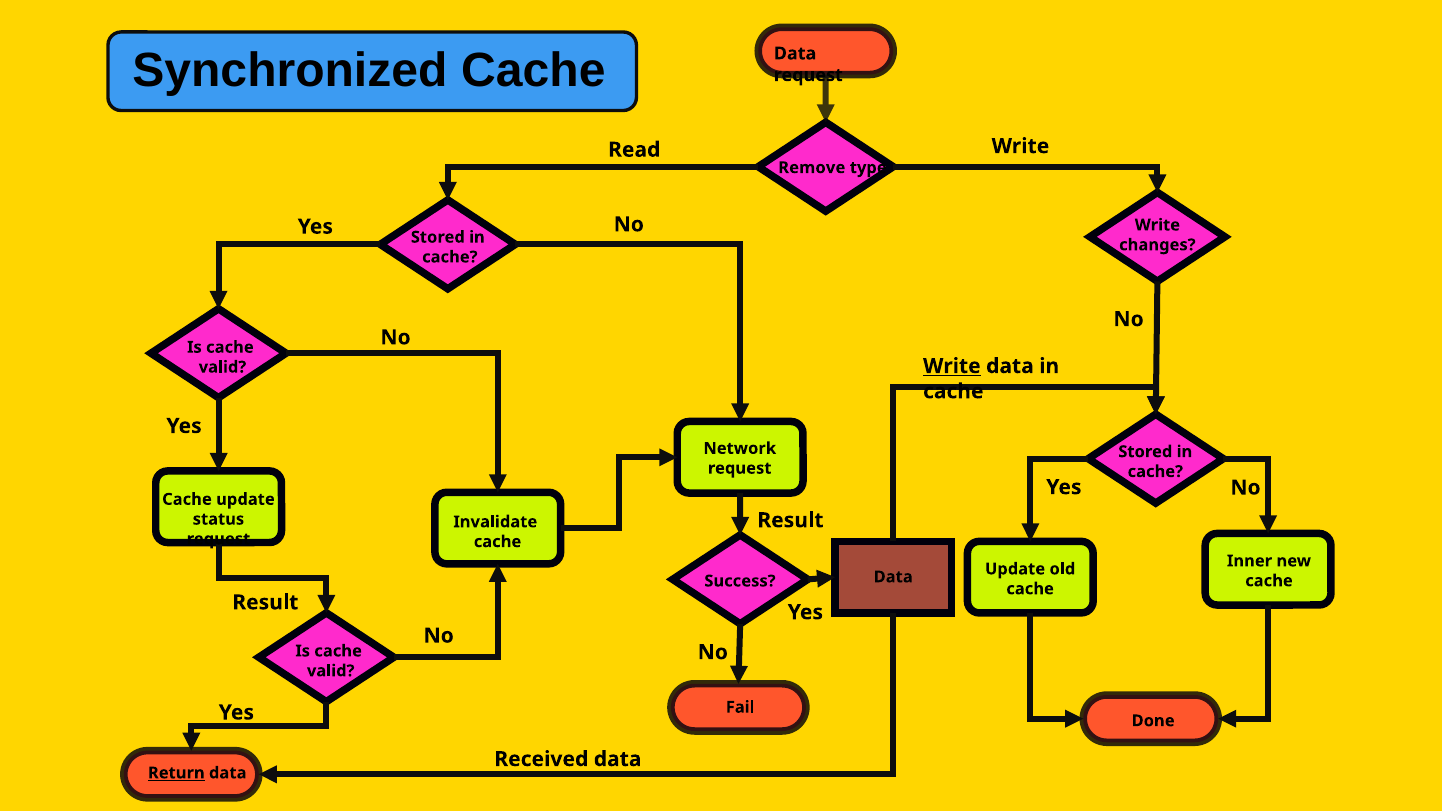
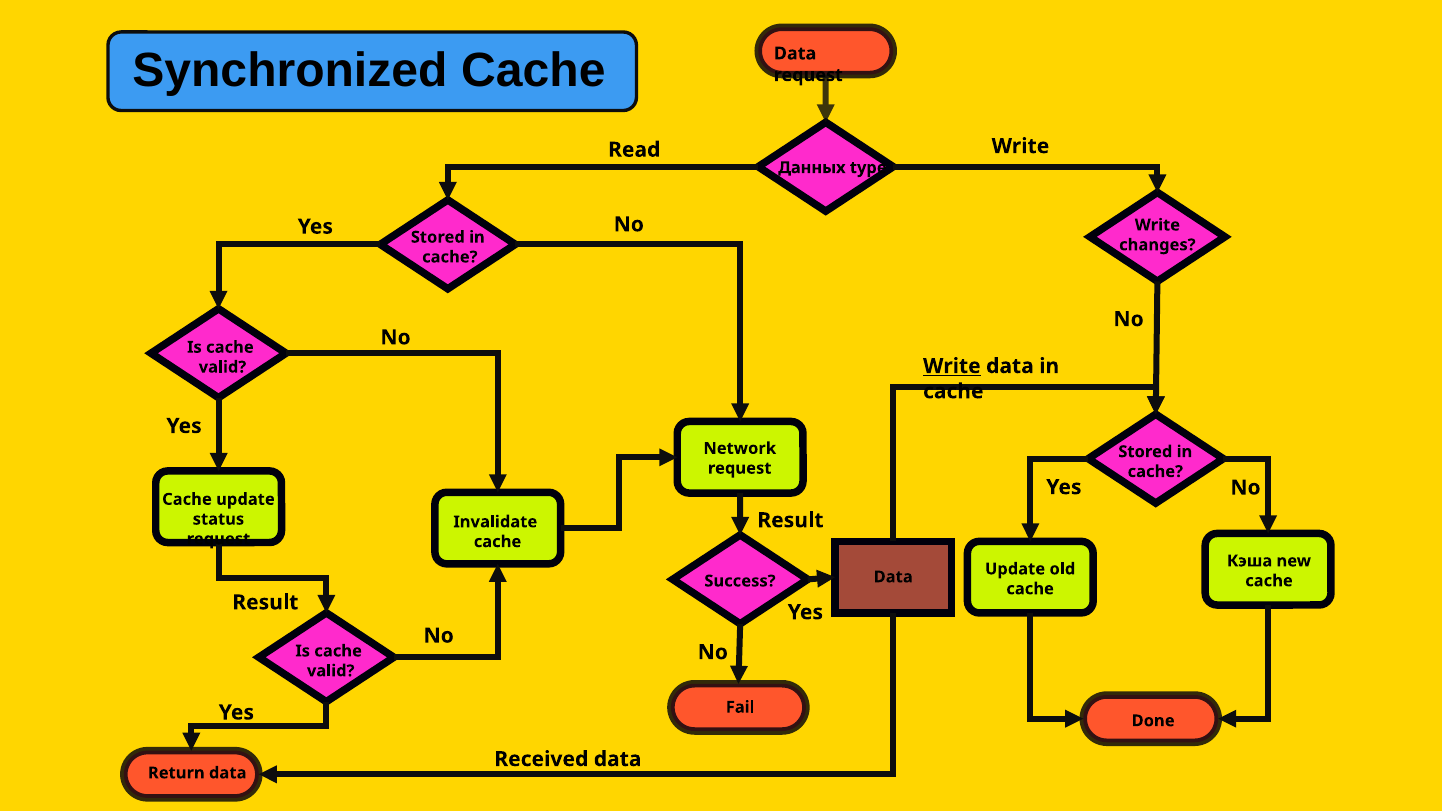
Remove: Remove -> Данных
Inner: Inner -> Кэша
Return underline: present -> none
